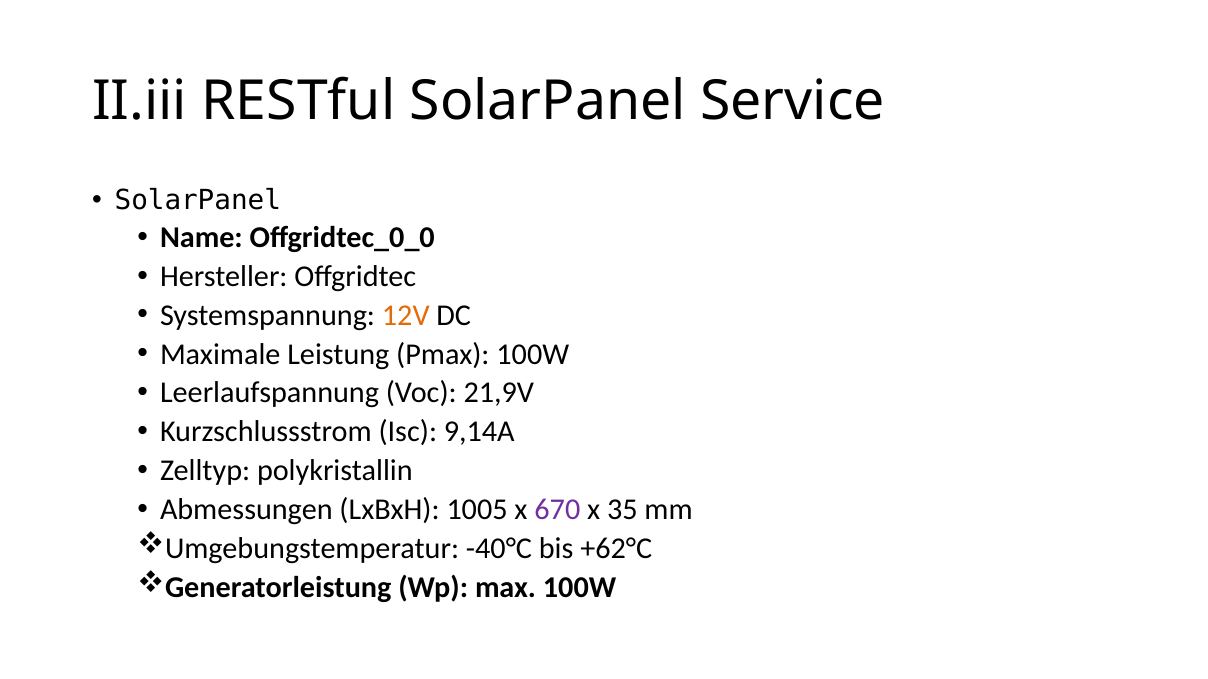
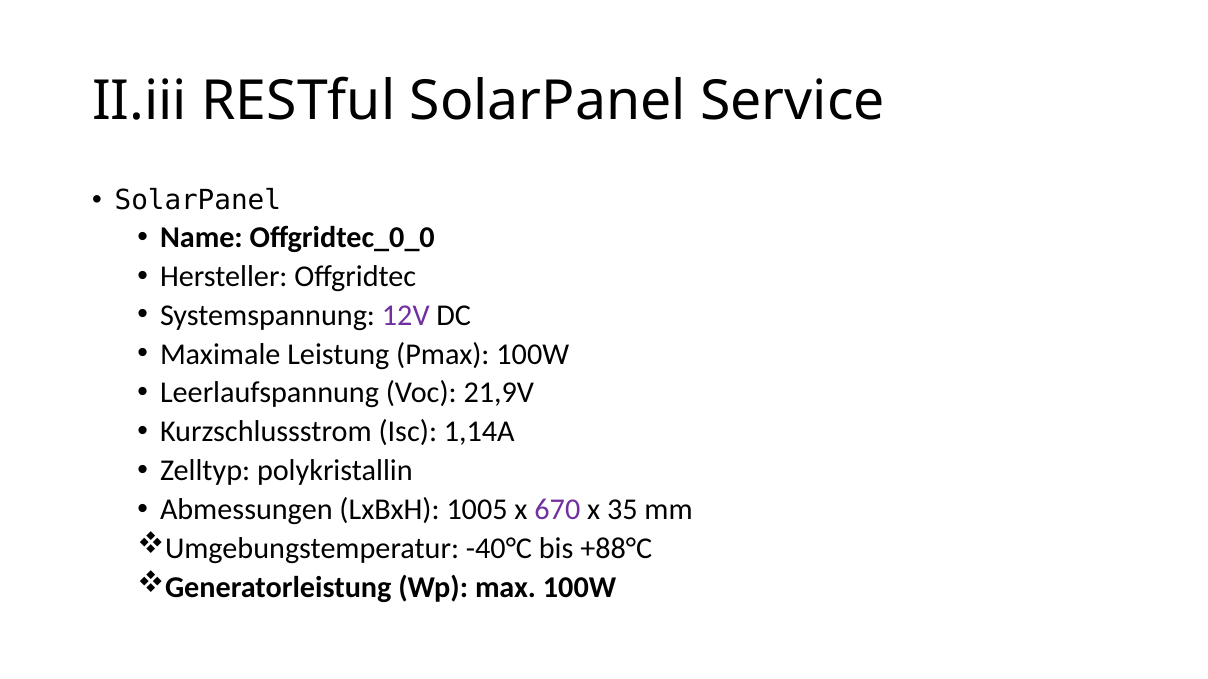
12V colour: orange -> purple
9,14A: 9,14A -> 1,14A
+62°C: +62°C -> +88°C
